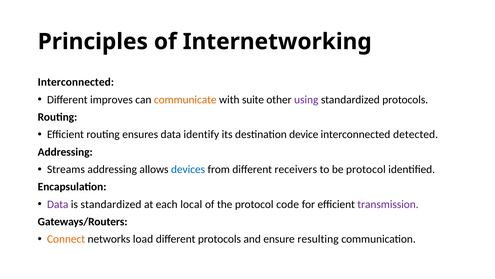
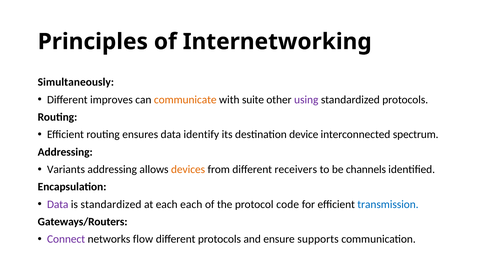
Interconnected at (76, 82): Interconnected -> Simultaneously
detected: detected -> spectrum
Streams: Streams -> Variants
devices colour: blue -> orange
be protocol: protocol -> channels
each local: local -> each
transmission colour: purple -> blue
Connect colour: orange -> purple
load: load -> flow
resulting: resulting -> supports
